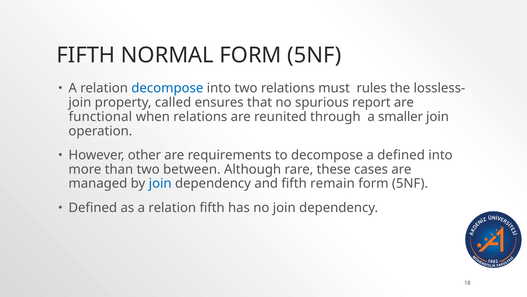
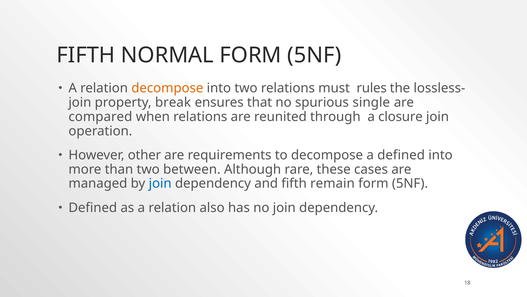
decompose at (167, 88) colour: blue -> orange
called: called -> break
report: report -> single
functional: functional -> compared
smaller: smaller -> closure
relation fifth: fifth -> also
